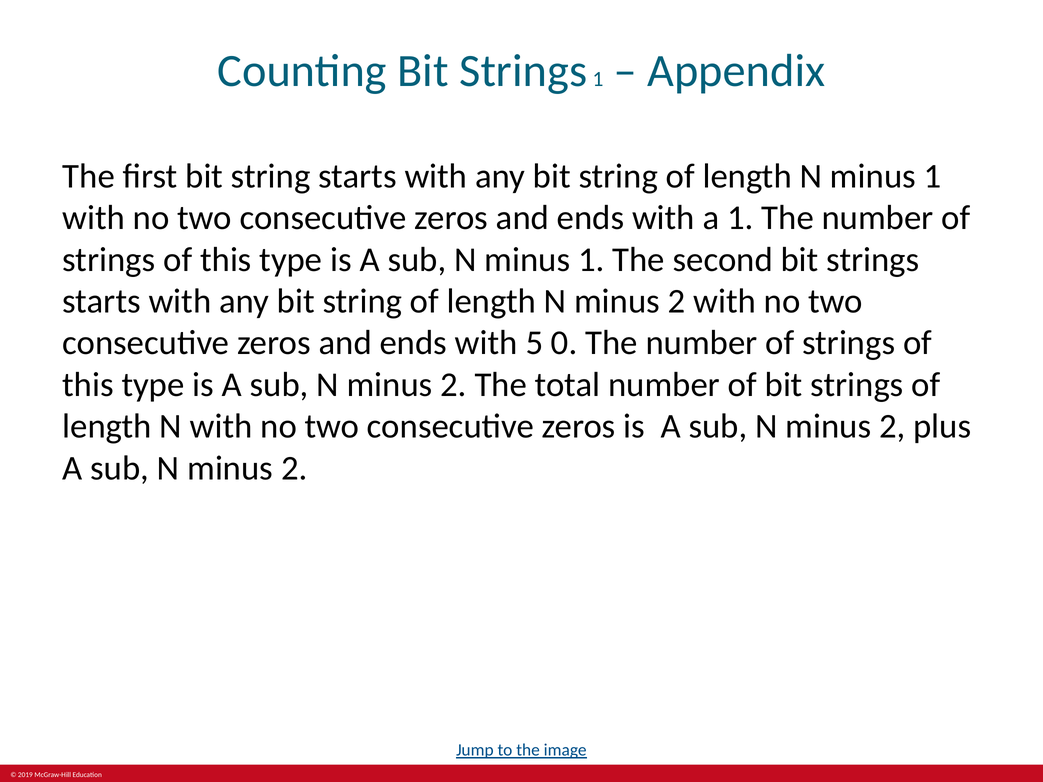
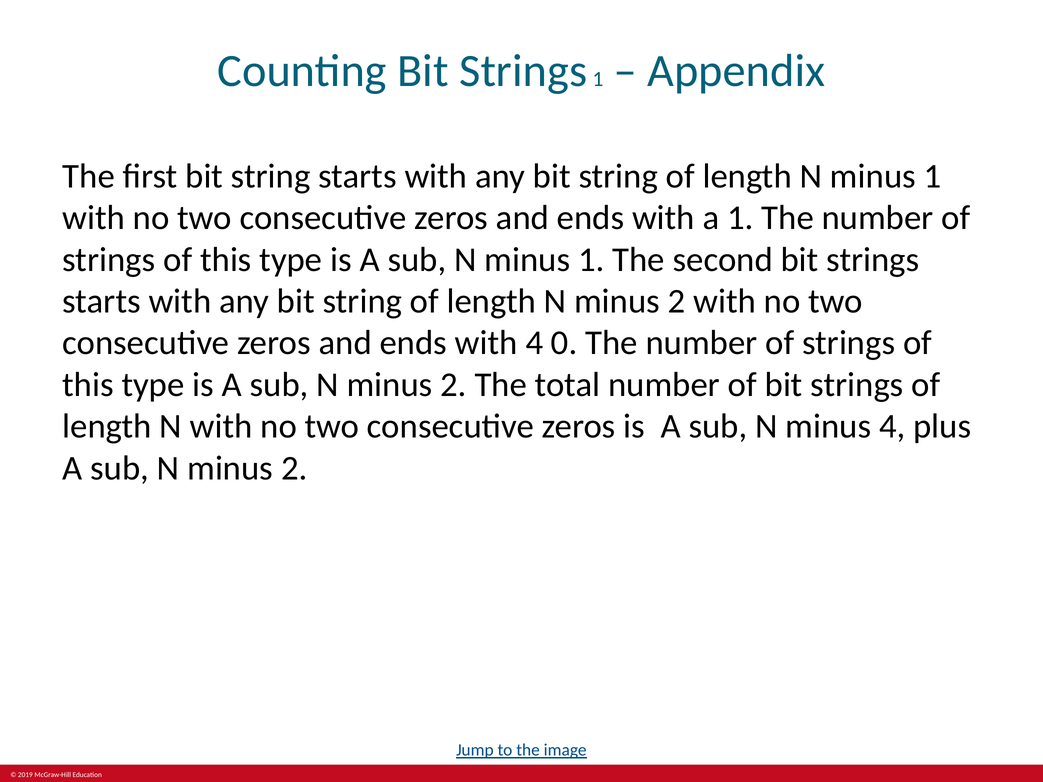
with 5: 5 -> 4
2 at (892, 427): 2 -> 4
